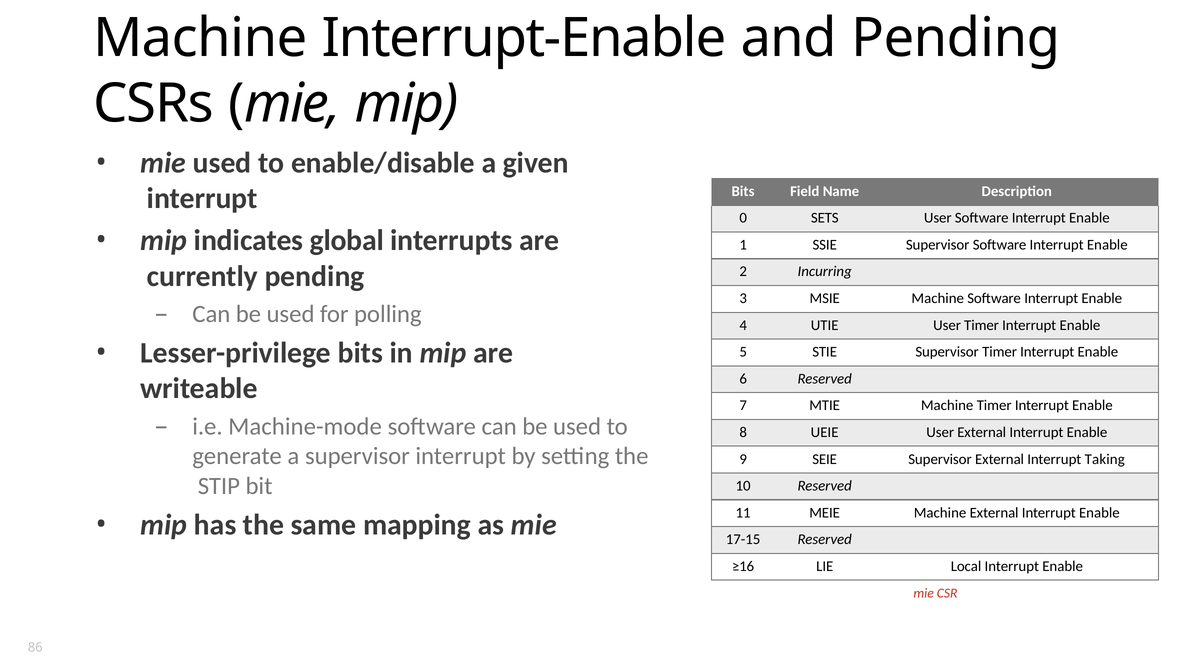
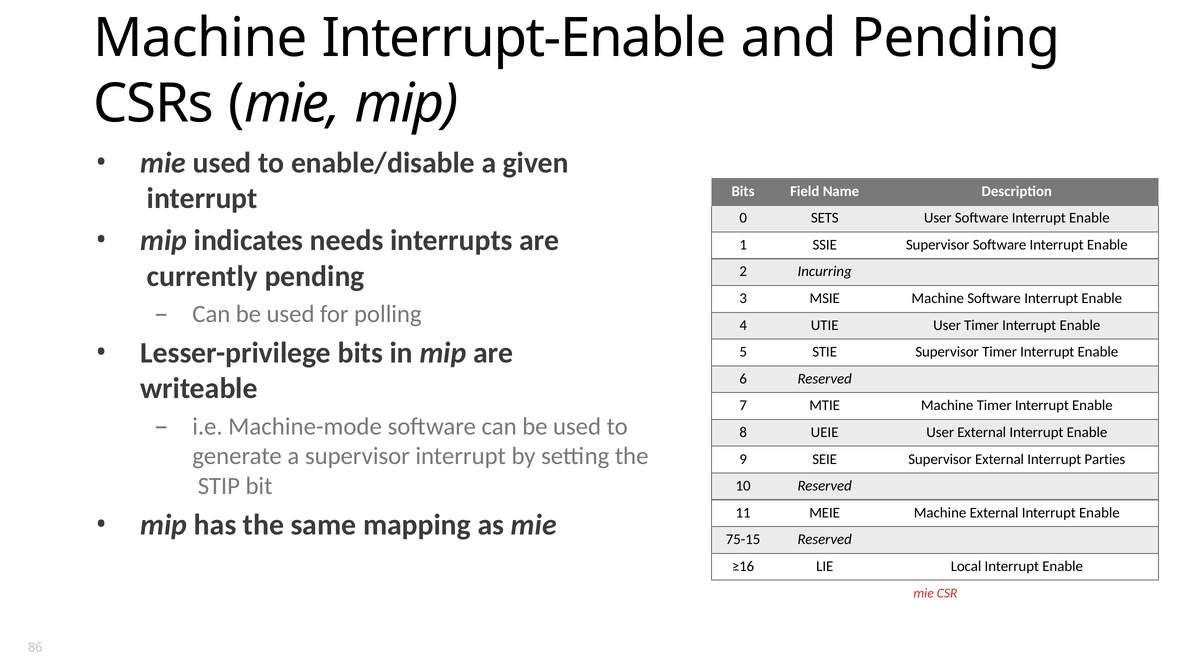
global: global -> needs
Taking: Taking -> Parties
17-15: 17-15 -> 75-15
